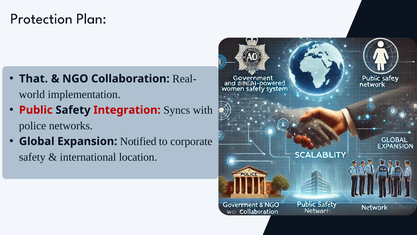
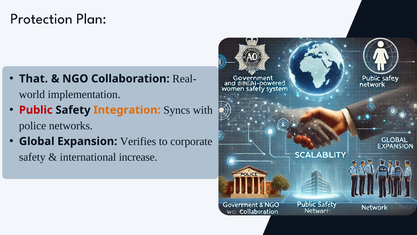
Integration colour: red -> orange
Notified: Notified -> Verifies
location: location -> increase
